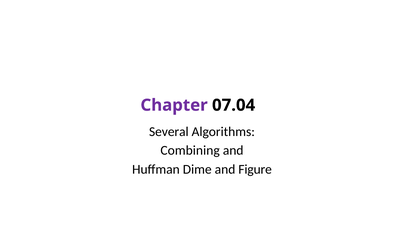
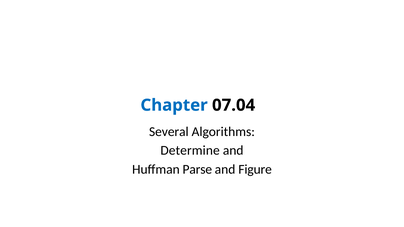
Chapter colour: purple -> blue
Combining: Combining -> Determine
Dime: Dime -> Parse
